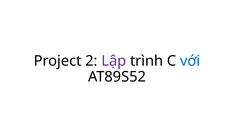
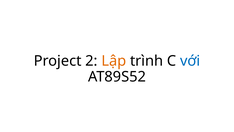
Lập colour: purple -> orange
